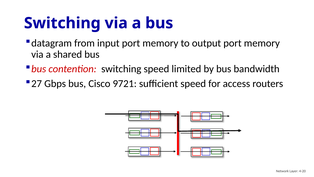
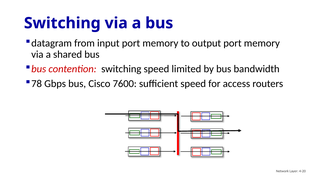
27: 27 -> 78
9721: 9721 -> 7600
